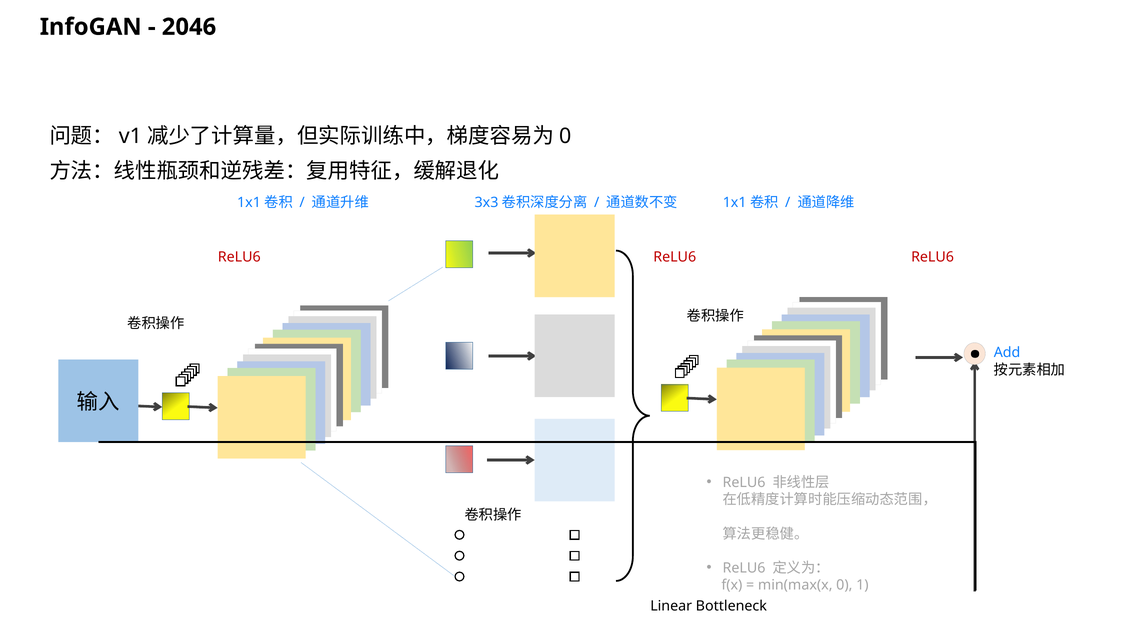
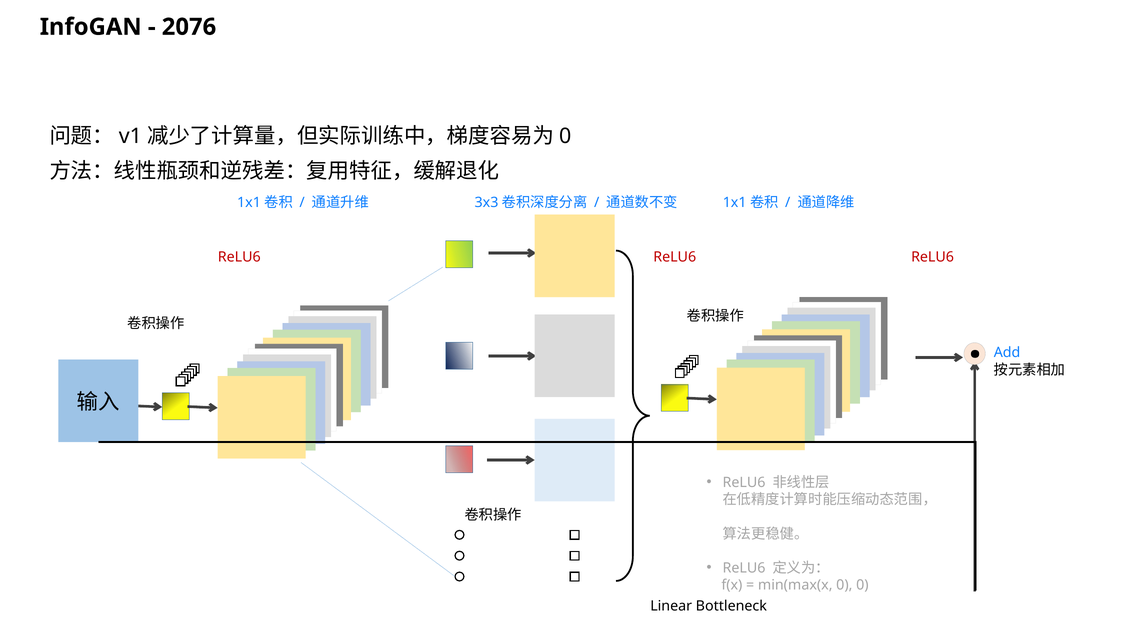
2046: 2046 -> 2076
0 1: 1 -> 0
